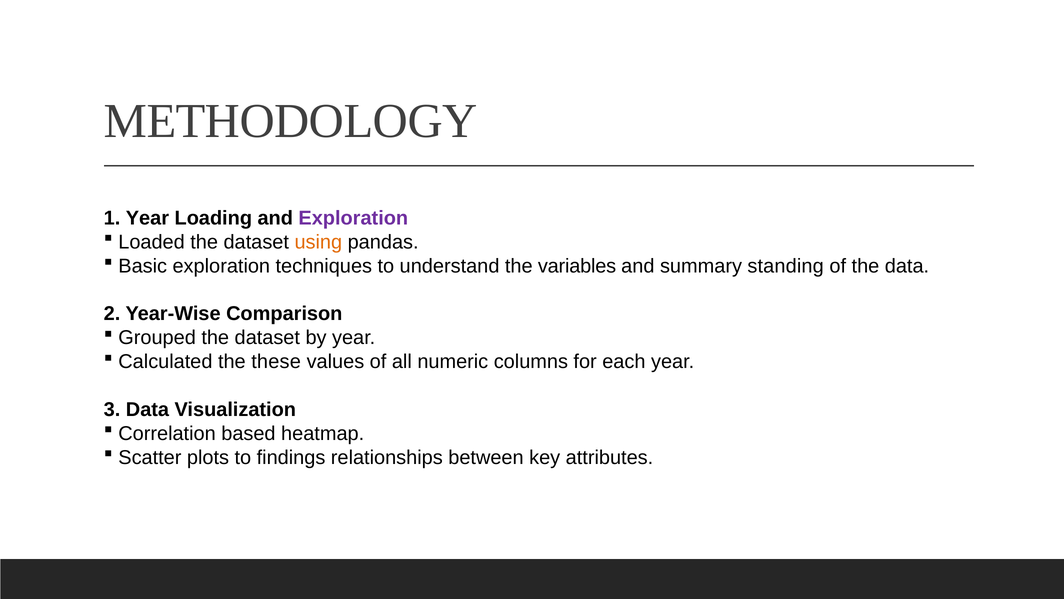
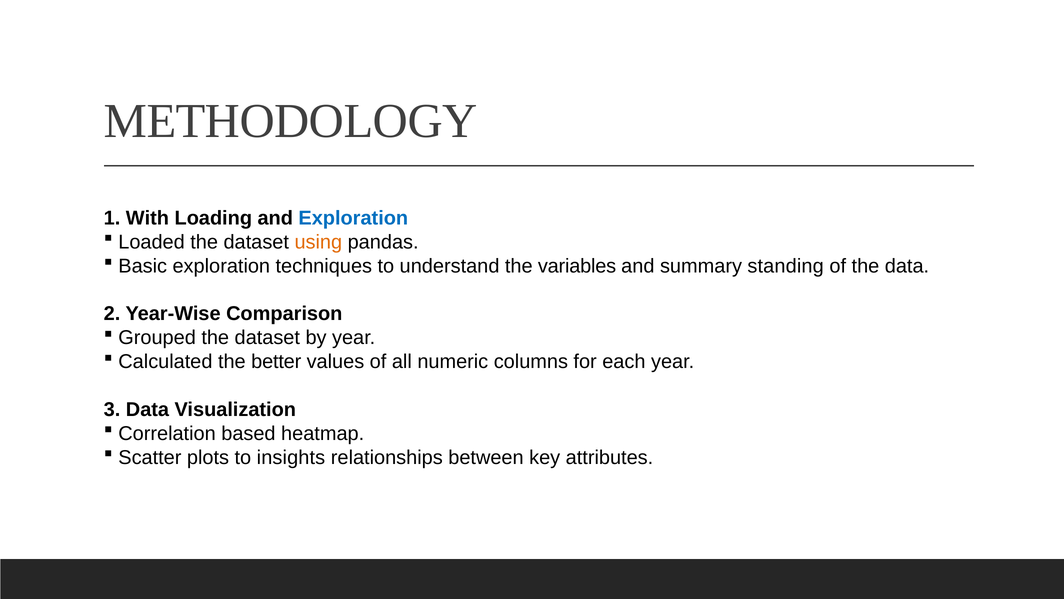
1 Year: Year -> With
Exploration at (353, 218) colour: purple -> blue
these: these -> better
findings: findings -> insights
